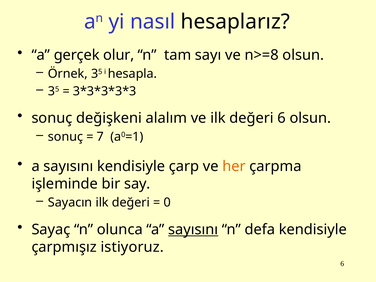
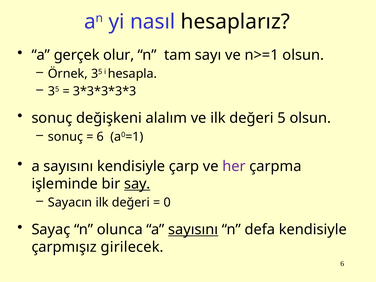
n>=8: n>=8 -> n>=1
değeri 6: 6 -> 5
7 at (100, 137): 7 -> 6
her colour: orange -> purple
say underline: none -> present
istiyoruz: istiyoruz -> girilecek
